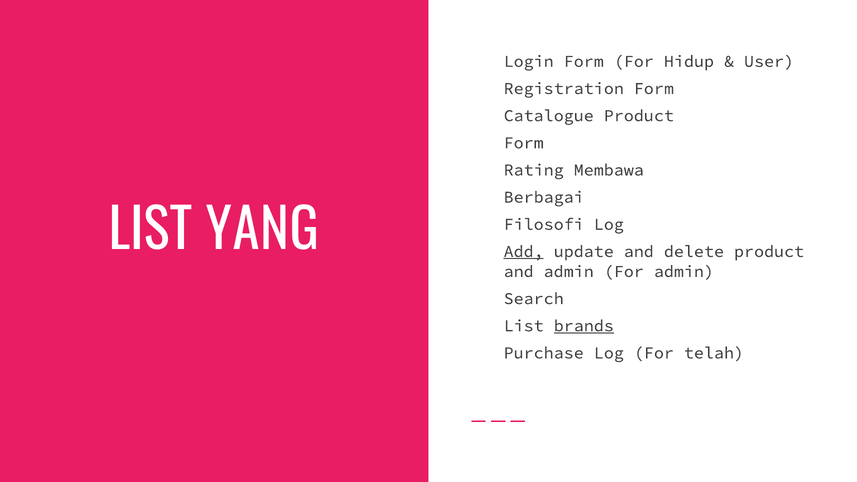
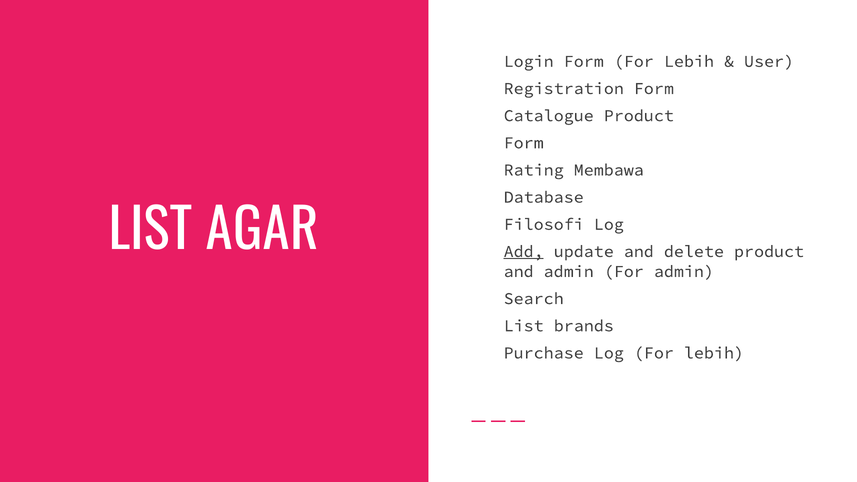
Form For Hidup: Hidup -> Lebih
Berbagai: Berbagai -> Database
YANG: YANG -> AGAR
brands underline: present -> none
Log For telah: telah -> lebih
